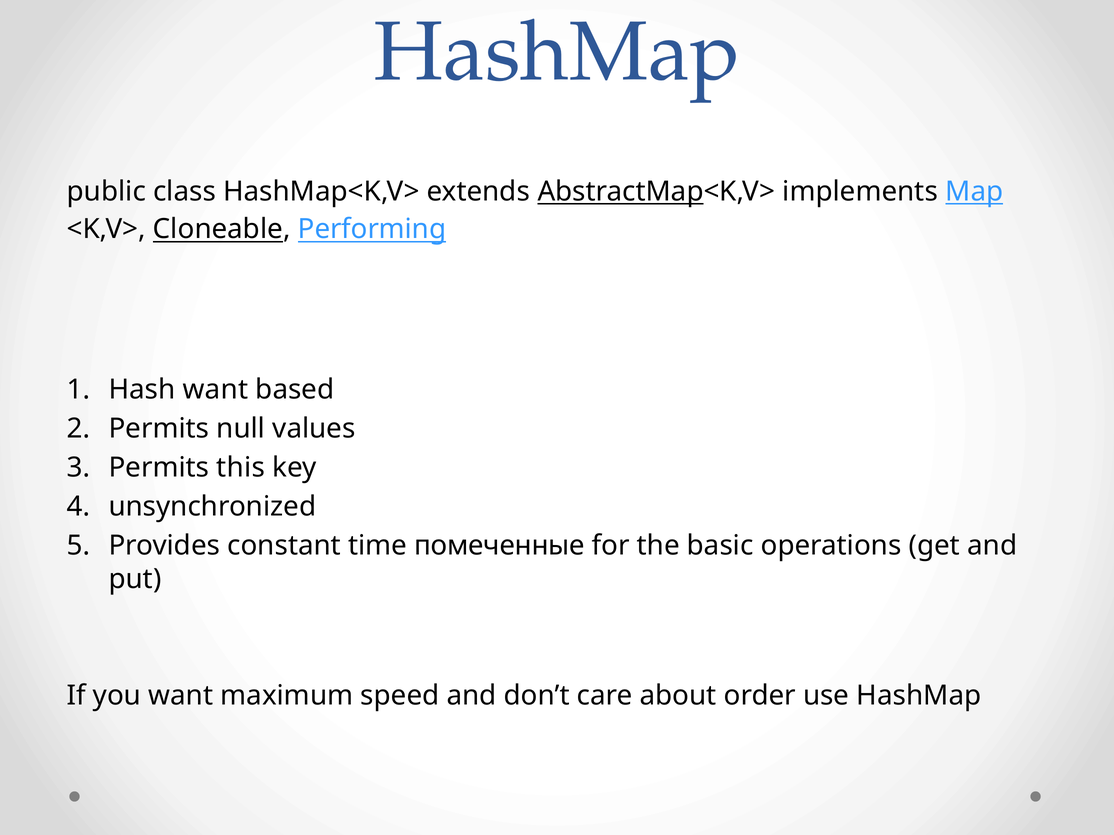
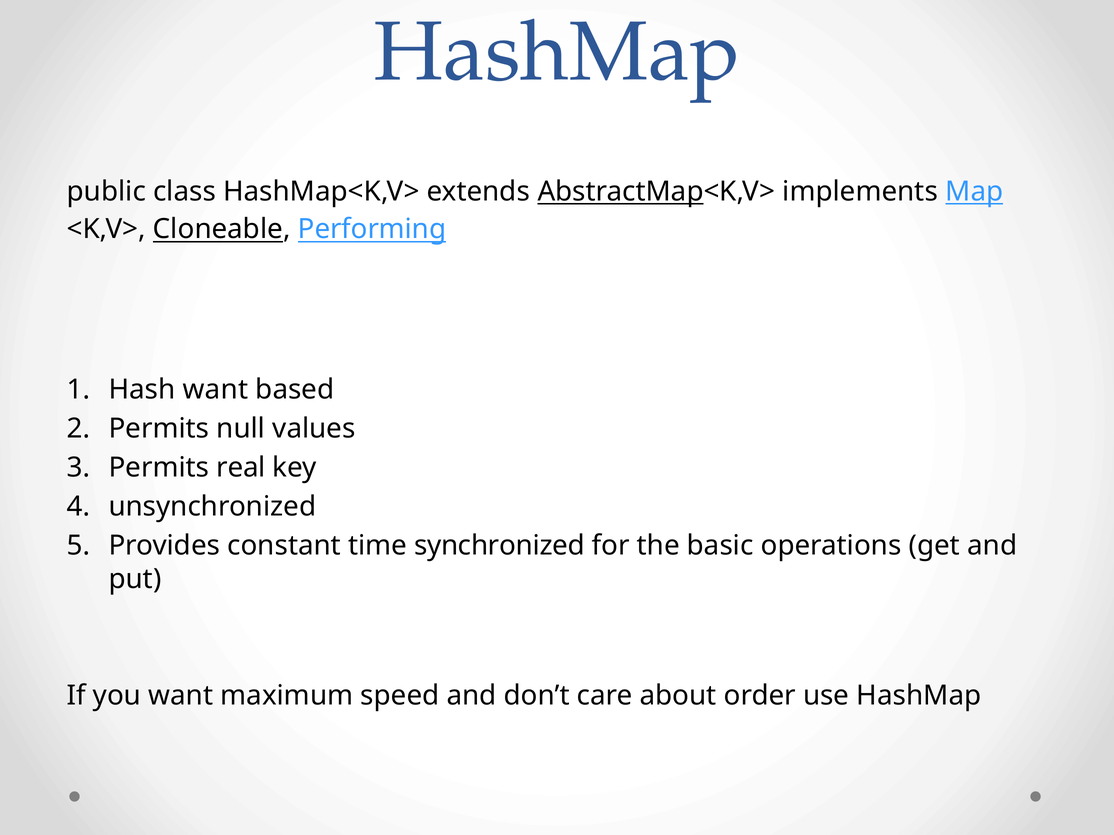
this: this -> real
помеченные: помеченные -> synchronized
